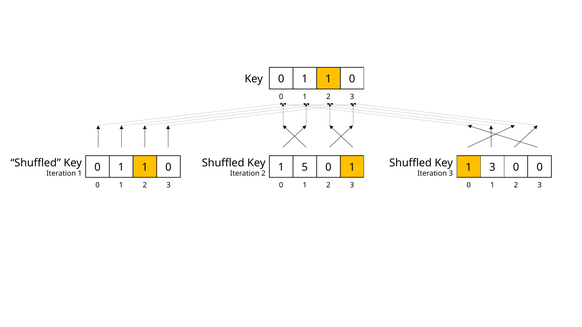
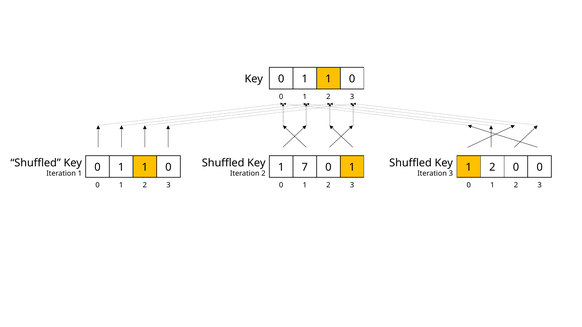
5: 5 -> 7
3 at (492, 167): 3 -> 2
